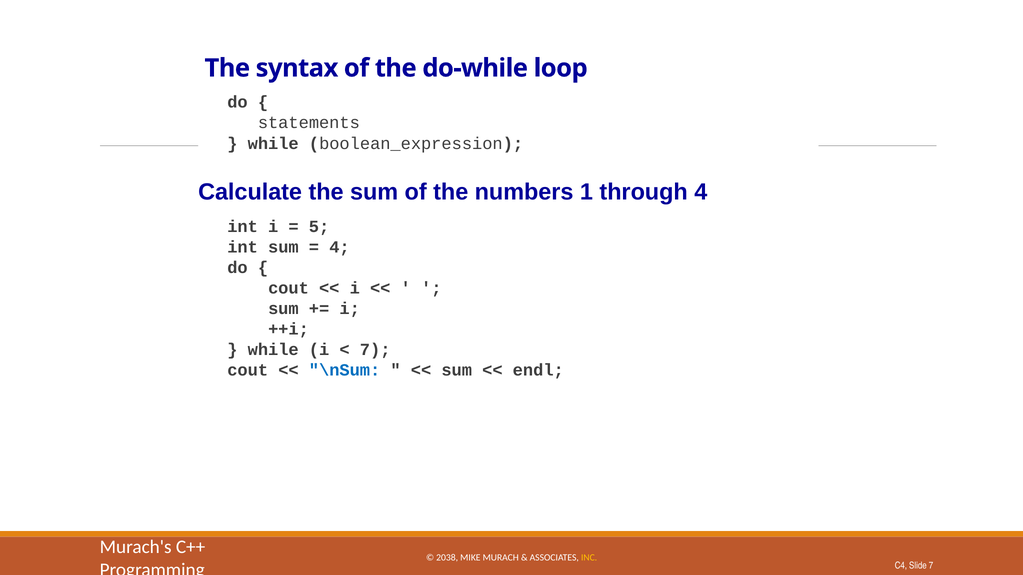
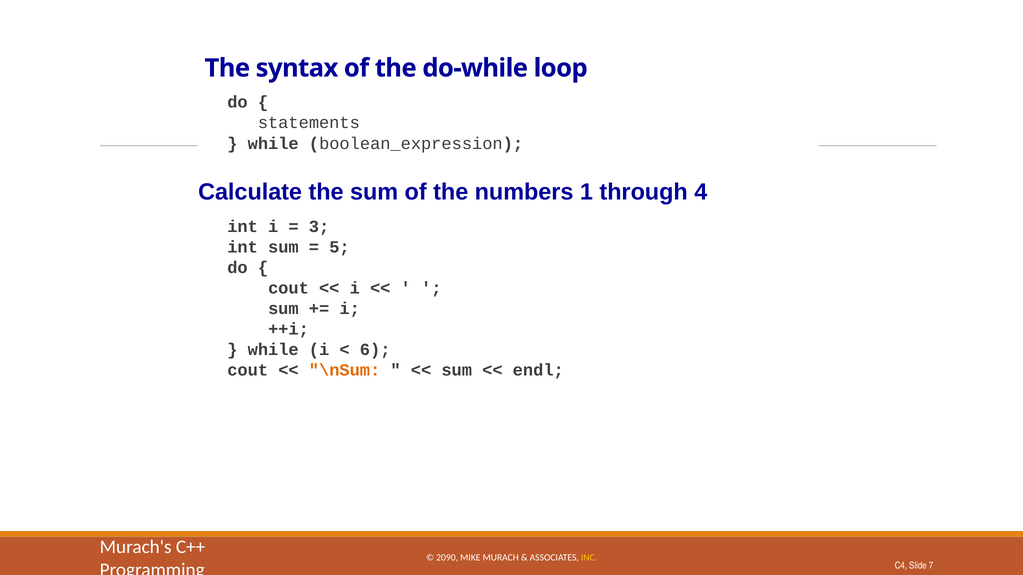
5: 5 -> 3
4 at (339, 247): 4 -> 5
7 at (375, 350): 7 -> 6
\nSum colour: blue -> orange
2038: 2038 -> 2090
